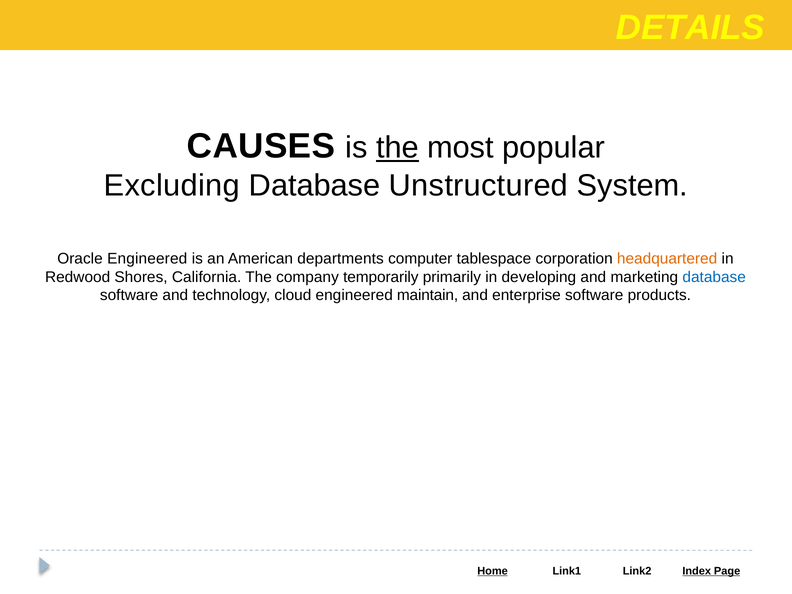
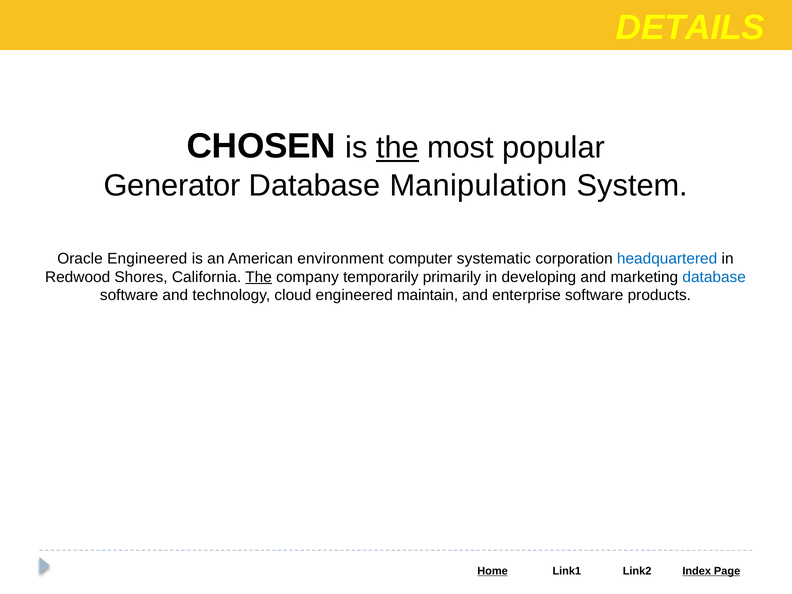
CAUSES: CAUSES -> CHOSEN
Excluding: Excluding -> Generator
Unstructured: Unstructured -> Manipulation
departments: departments -> environment
tablespace: tablespace -> systematic
headquartered colour: orange -> blue
The at (259, 277) underline: none -> present
